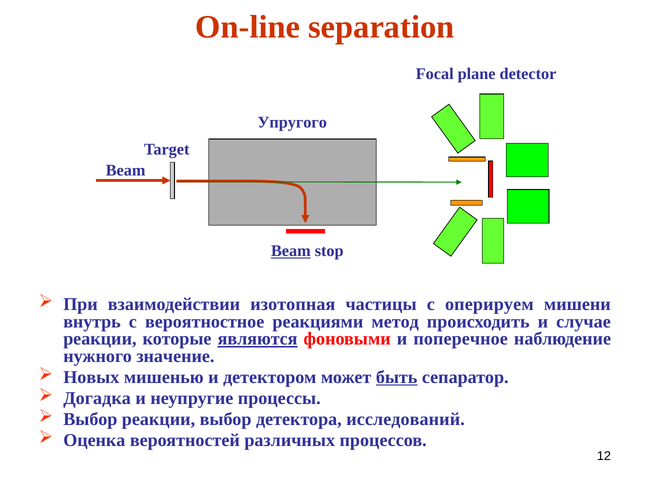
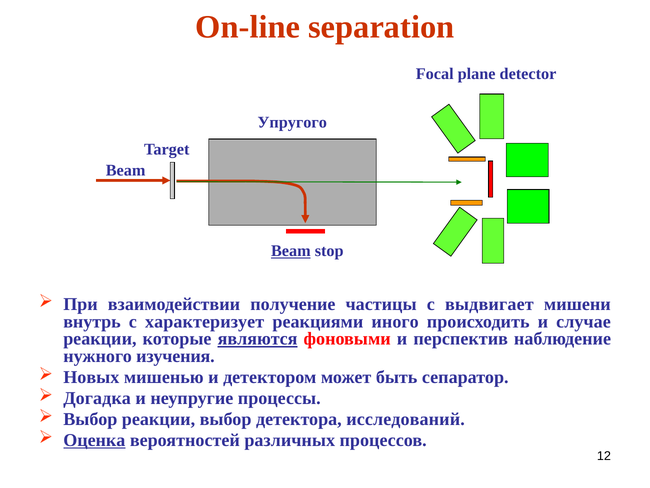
изотопная: изотопная -> получение
оперируем: оперируем -> выдвигает
вероятностное: вероятностное -> характеризует
метод: метод -> иного
поперечное: поперечное -> перспектив
значение: значение -> изучения
быть underline: present -> none
Оценка underline: none -> present
